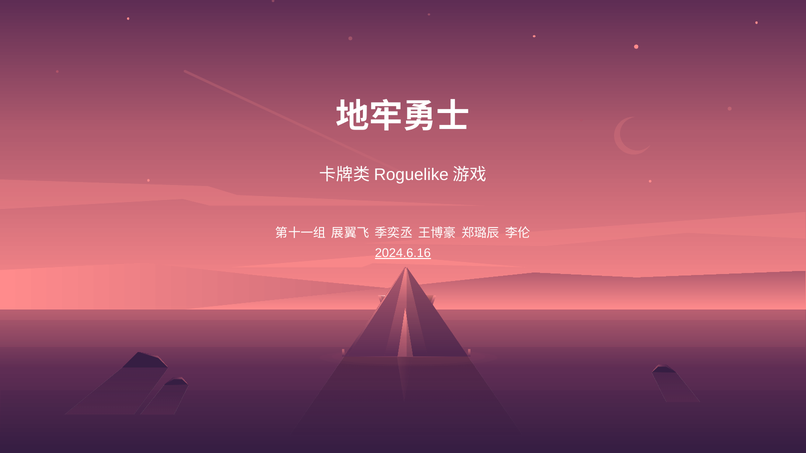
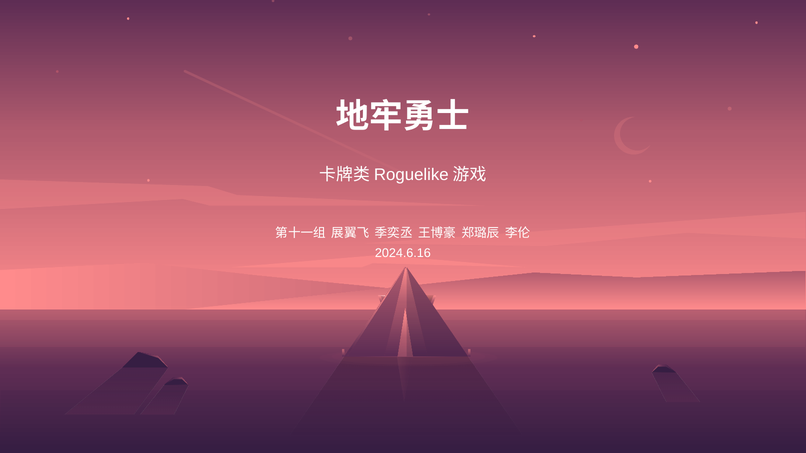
2024.6.16 underline: present -> none
